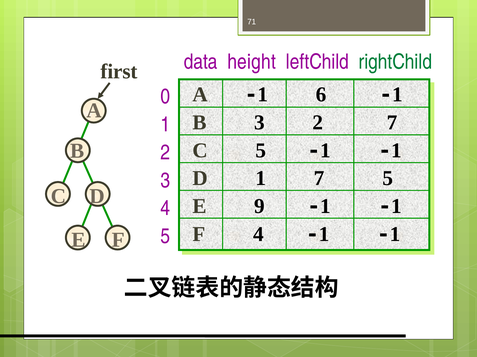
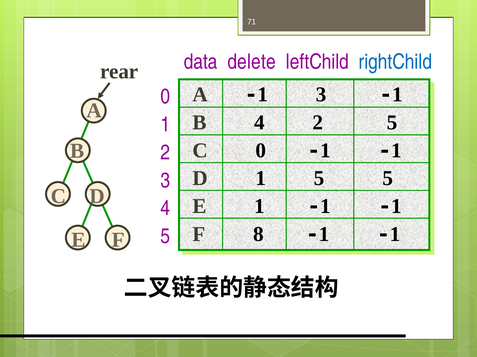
first: first -> rear
height: height -> delete
rightChild colour: green -> blue
-1 6: 6 -> 3
B 3: 3 -> 4
2 7: 7 -> 5
C 5: 5 -> 0
1 7: 7 -> 5
E 9: 9 -> 1
F 4: 4 -> 8
